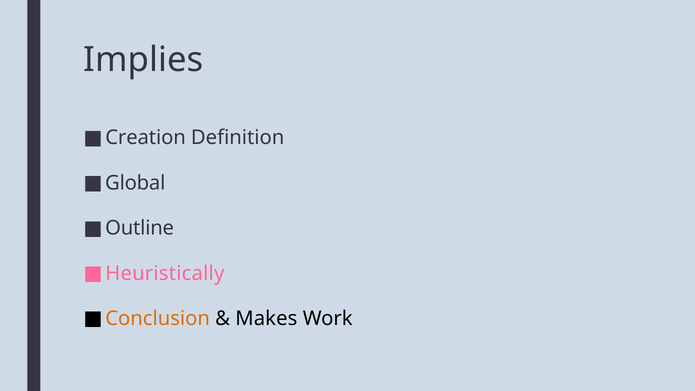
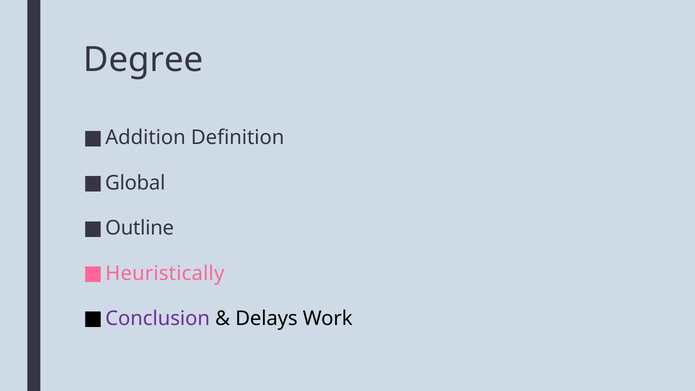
Implies: Implies -> Degree
Creation: Creation -> Addition
Conclusion colour: orange -> purple
Makes: Makes -> Delays
